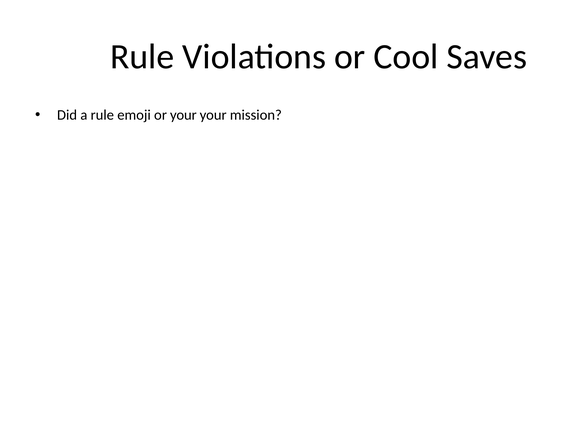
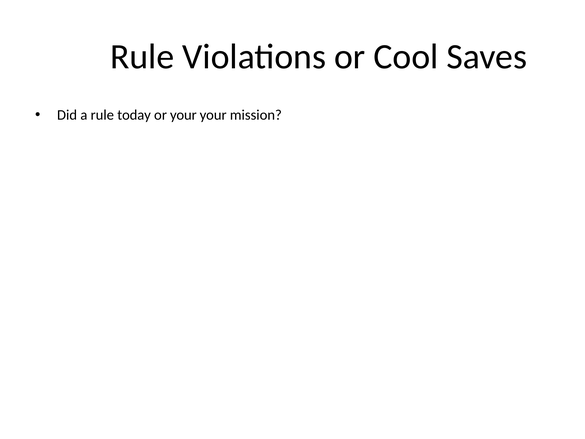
emoji: emoji -> today
